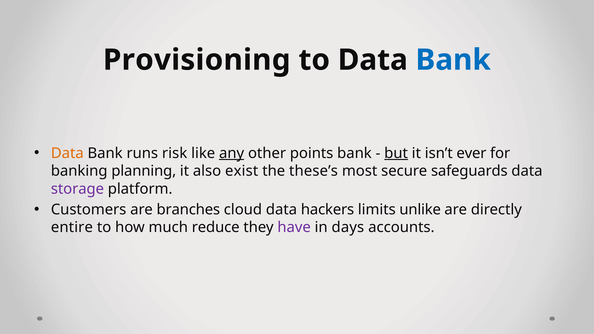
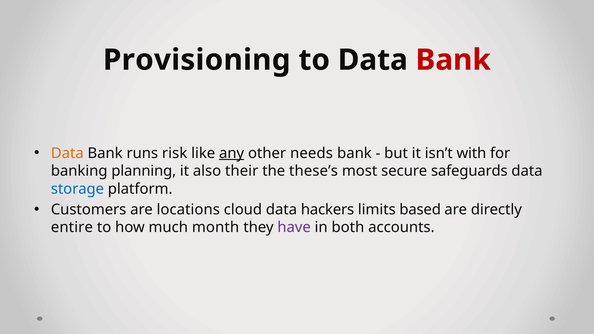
Bank at (453, 60) colour: blue -> red
points: points -> needs
but underline: present -> none
ever: ever -> with
exist: exist -> their
storage colour: purple -> blue
branches: branches -> locations
unlike: unlike -> based
reduce: reduce -> month
days: days -> both
